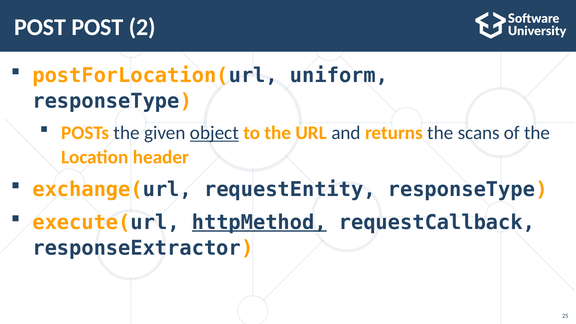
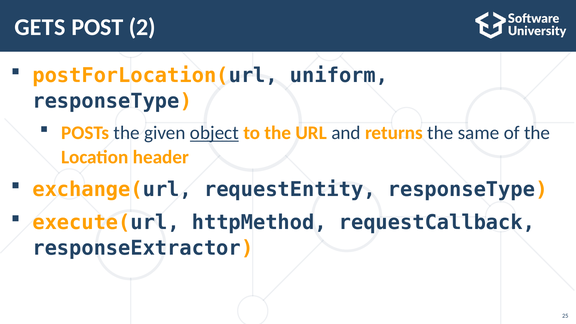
POST at (40, 27): POST -> GETS
scans: scans -> same
httpMethod underline: present -> none
